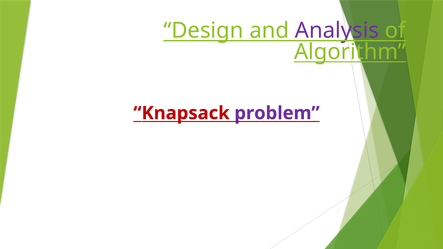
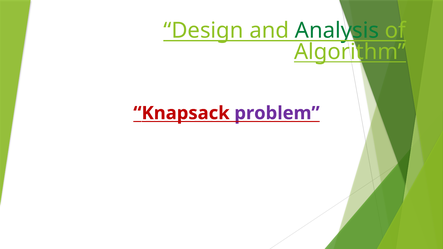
Analysis colour: purple -> green
